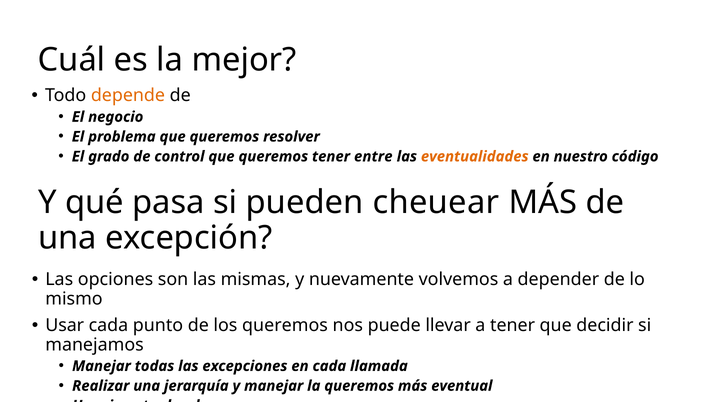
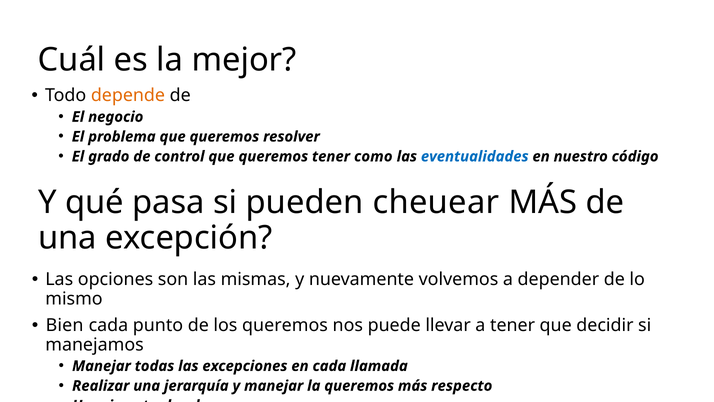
tener entre: entre -> como
eventualidades colour: orange -> blue
Usar: Usar -> Bien
eventual: eventual -> respecto
